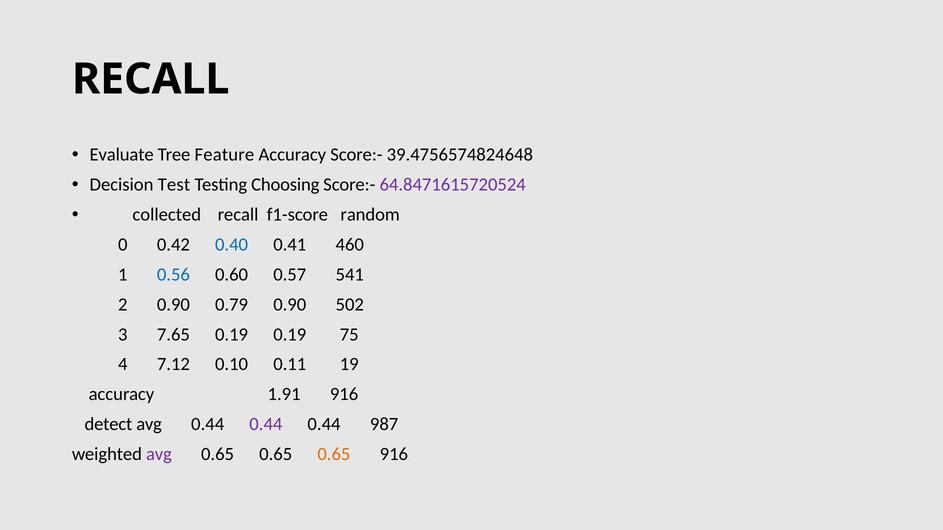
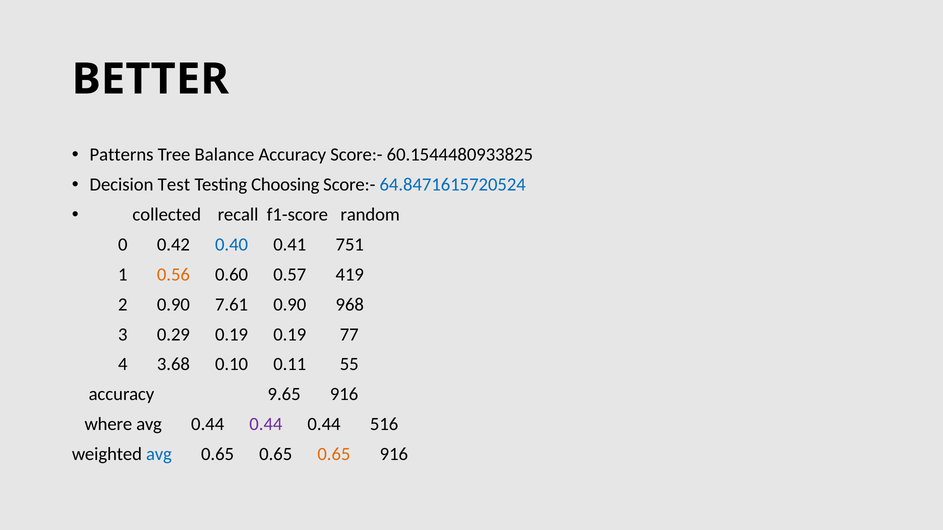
RECALL at (151, 79): RECALL -> BETTER
Evaluate: Evaluate -> Patterns
Feature: Feature -> Balance
39.4756574824648: 39.4756574824648 -> 60.1544480933825
64.8471615720524 colour: purple -> blue
460: 460 -> 751
0.56 colour: blue -> orange
541: 541 -> 419
0.79: 0.79 -> 7.61
502: 502 -> 968
7.65: 7.65 -> 0.29
75: 75 -> 77
7.12: 7.12 -> 3.68
19: 19 -> 55
1.91: 1.91 -> 9.65
detect: detect -> where
987: 987 -> 516
avg at (159, 455) colour: purple -> blue
